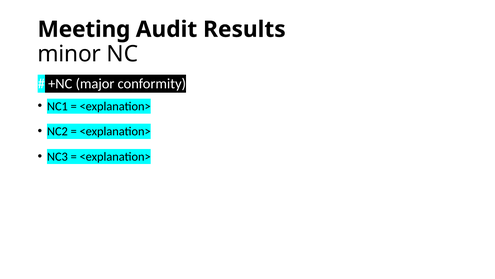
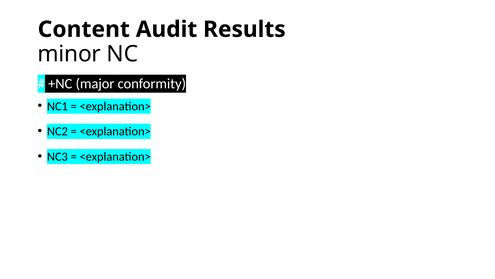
Meeting: Meeting -> Content
